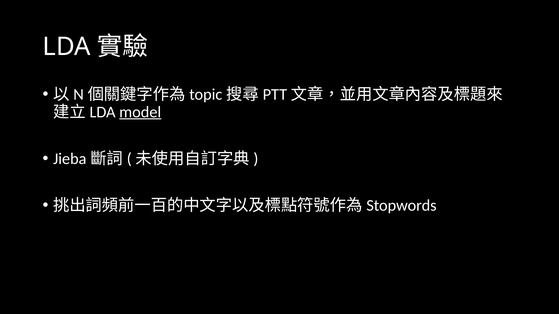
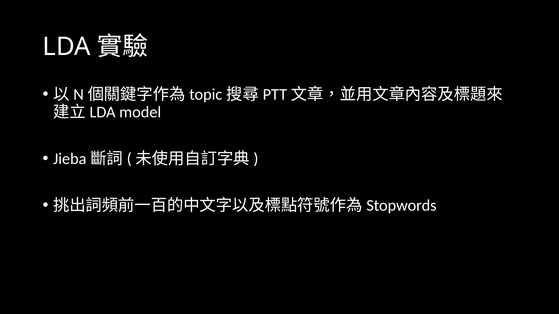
model underline: present -> none
